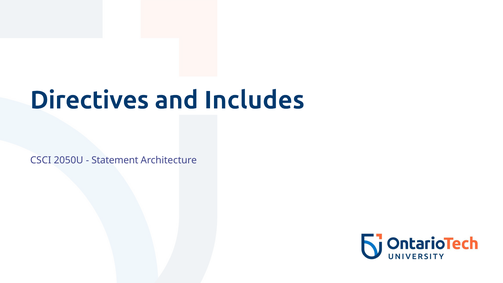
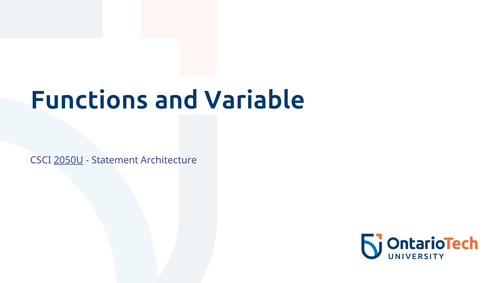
Directives: Directives -> Functions
Includes: Includes -> Variable
2050U underline: none -> present
